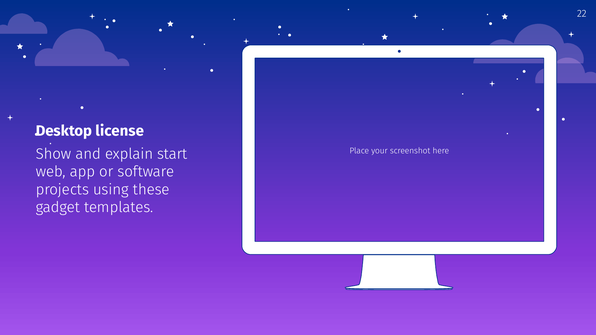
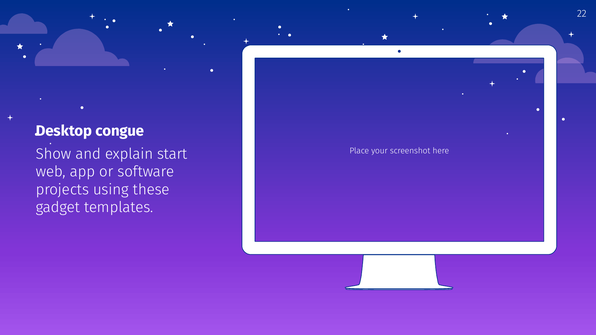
license: license -> congue
